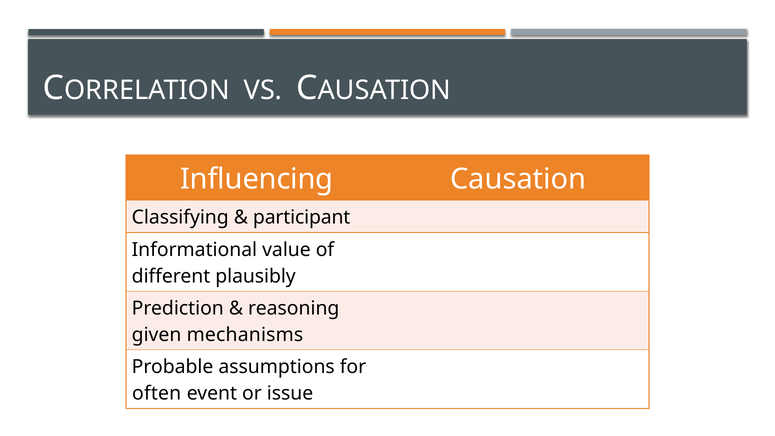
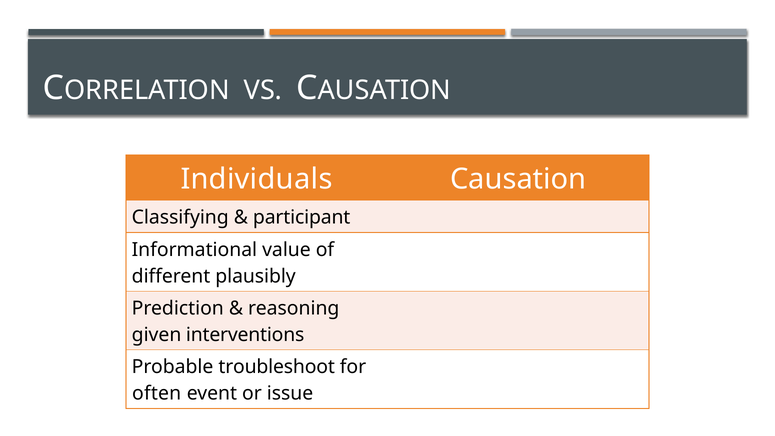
Influencing: Influencing -> Individuals
mechanisms: mechanisms -> interventions
assumptions: assumptions -> troubleshoot
